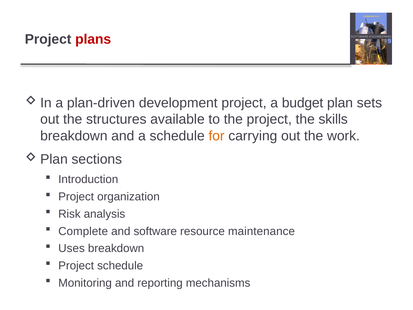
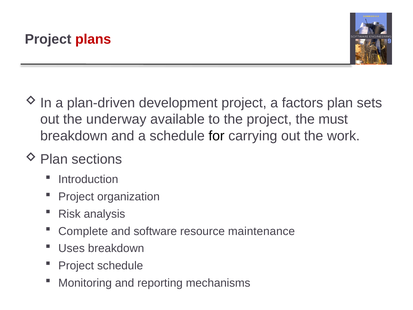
budget: budget -> factors
structures: structures -> underway
skills: skills -> must
for colour: orange -> black
